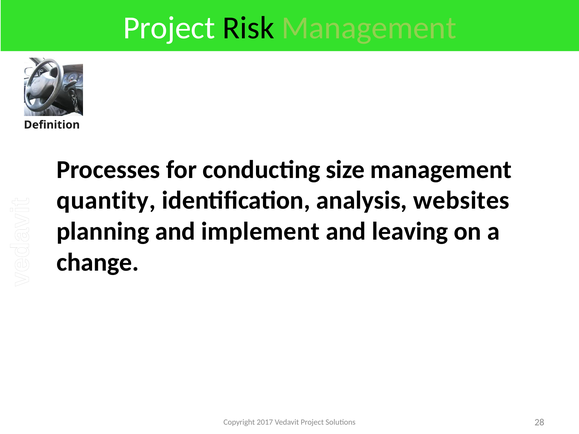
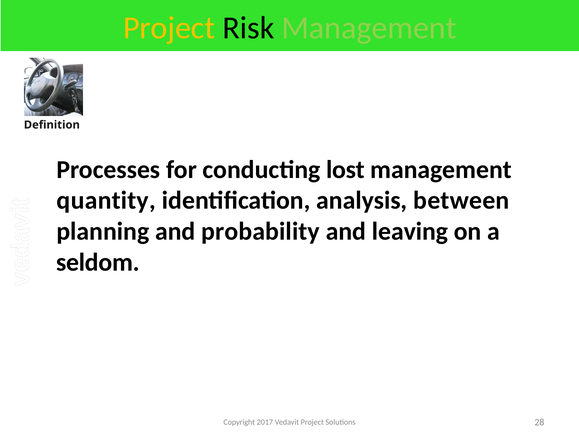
Project at (169, 28) colour: white -> yellow
size: size -> lost
websites: websites -> between
implement: implement -> probability
change: change -> seldom
